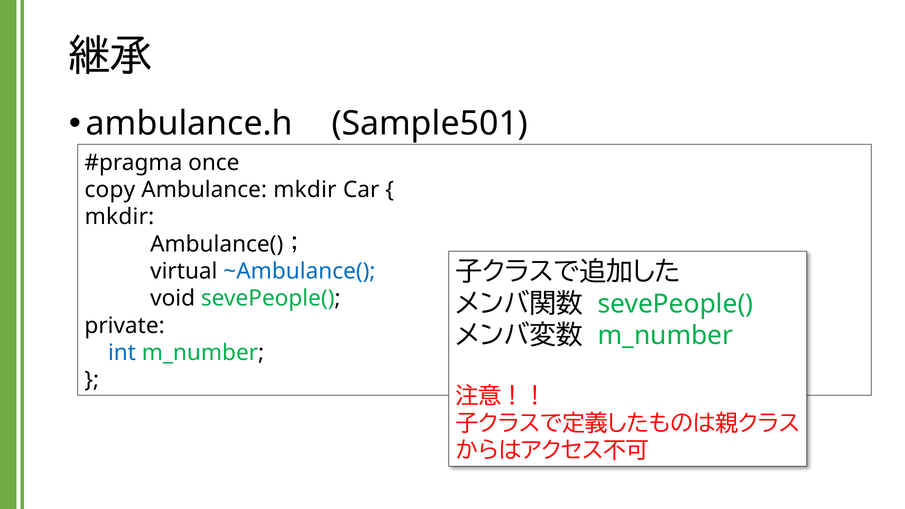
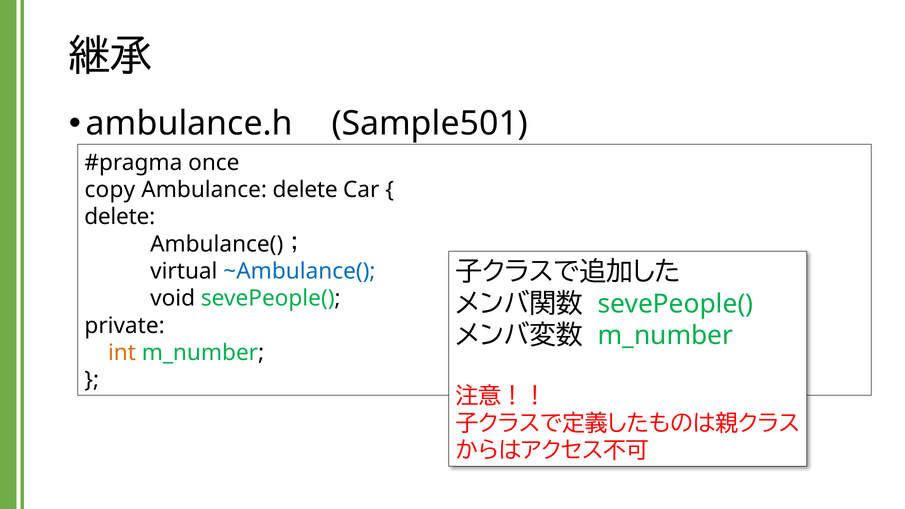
Ambulance mkdir: mkdir -> delete
mkdir at (120, 217): mkdir -> delete
int colour: blue -> orange
